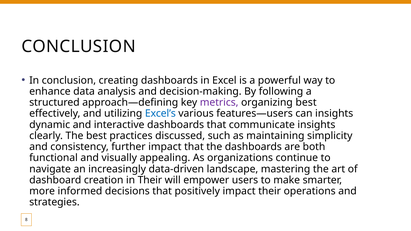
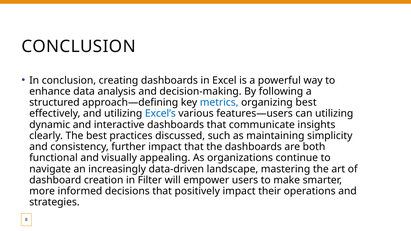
metrics colour: purple -> blue
can insights: insights -> utilizing
in Their: Their -> Filter
